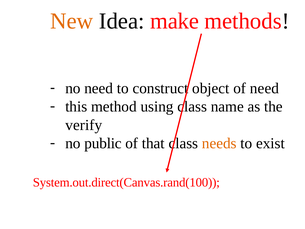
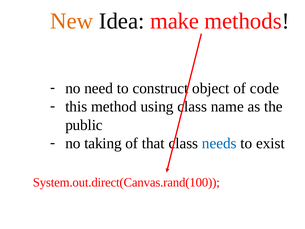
of need: need -> code
verify: verify -> public
public: public -> taking
needs colour: orange -> blue
